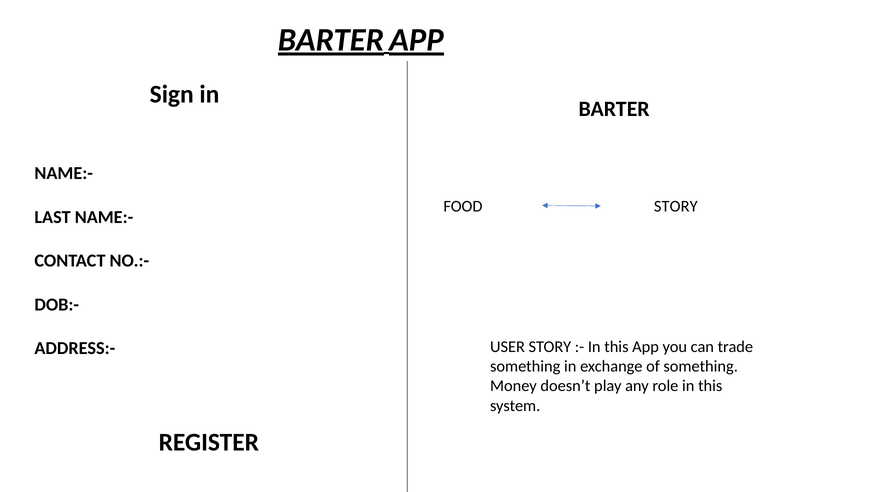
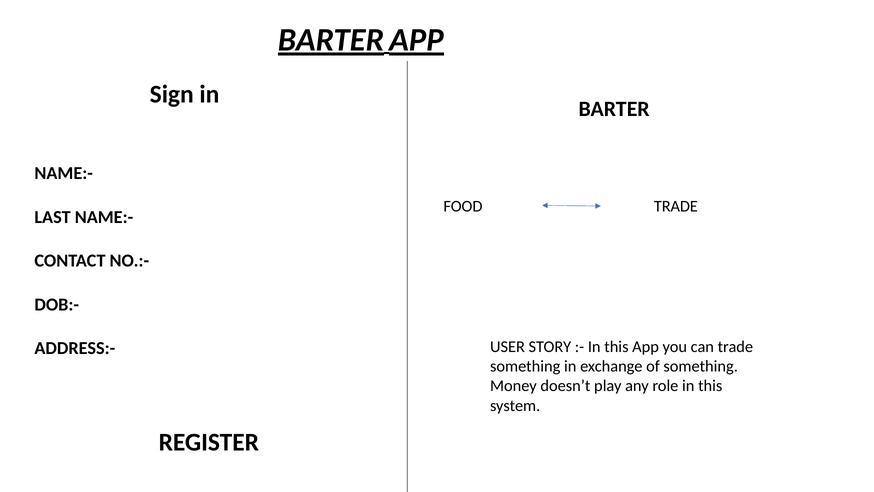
FOOD STORY: STORY -> TRADE
